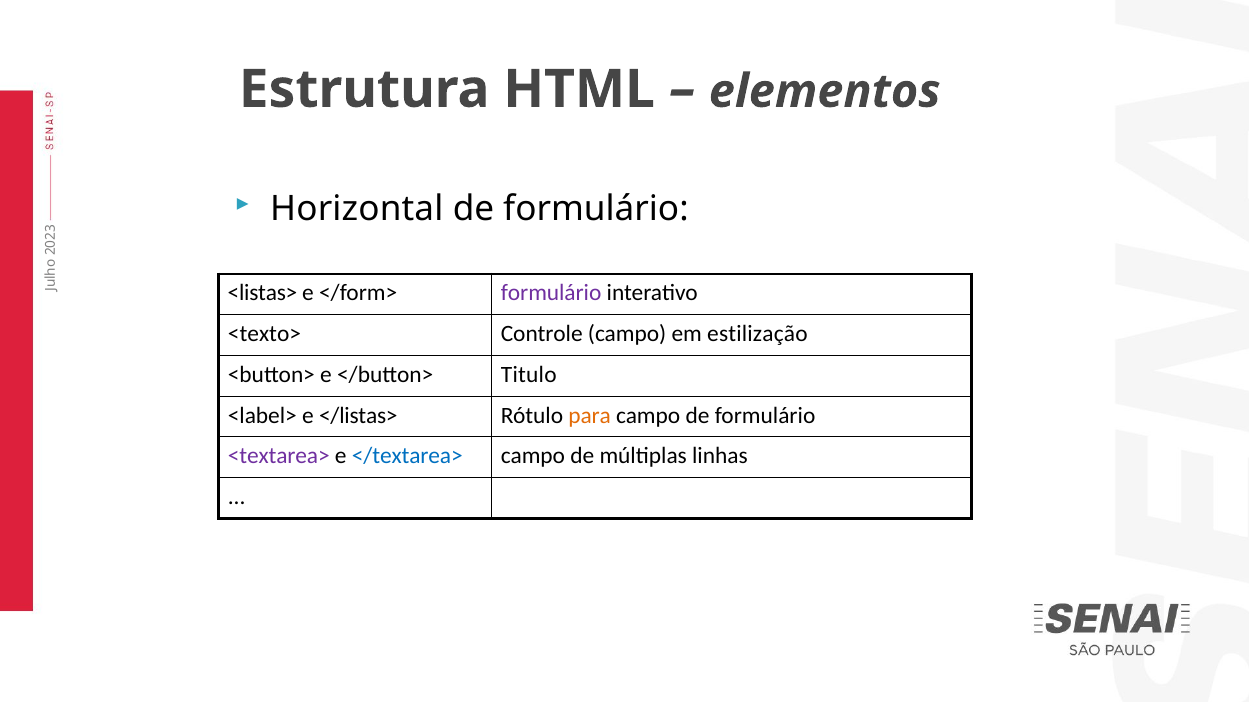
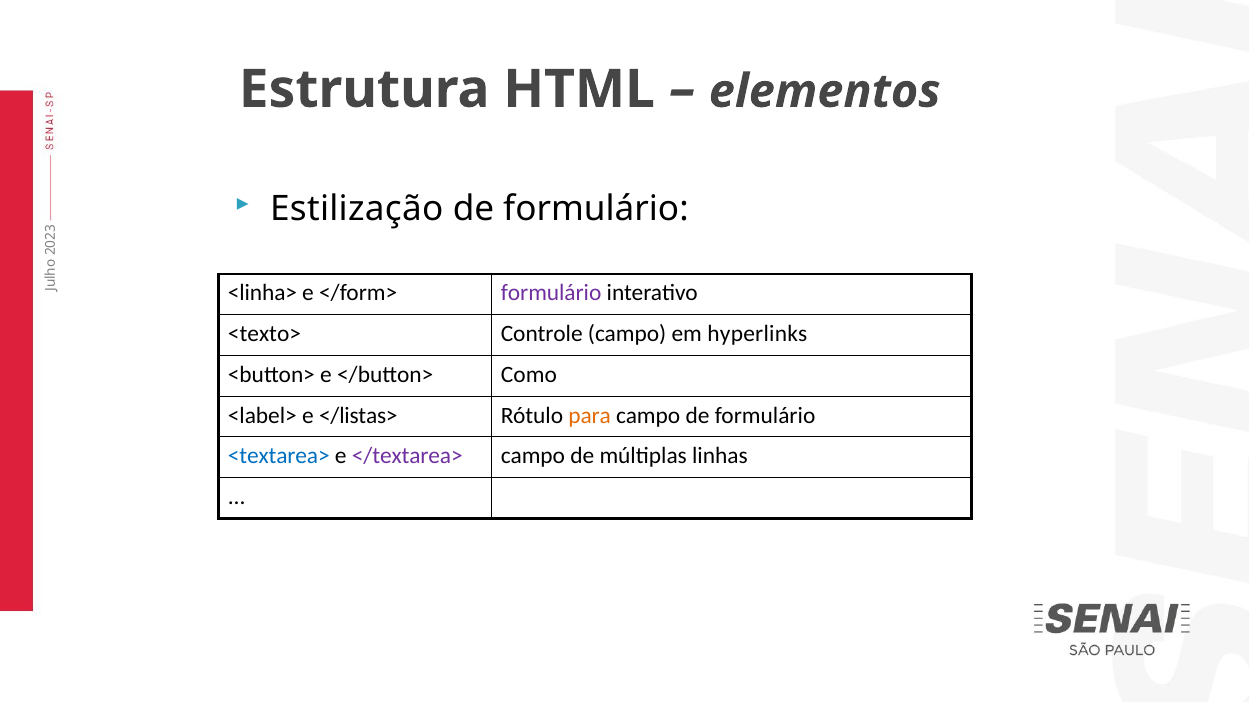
Horizontal: Horizontal -> Estilização
<listas>: <listas> -> <linha>
estilização: estilização -> hyperlinks
Titulo: Titulo -> Como
<textarea> colour: purple -> blue
</textarea> colour: blue -> purple
